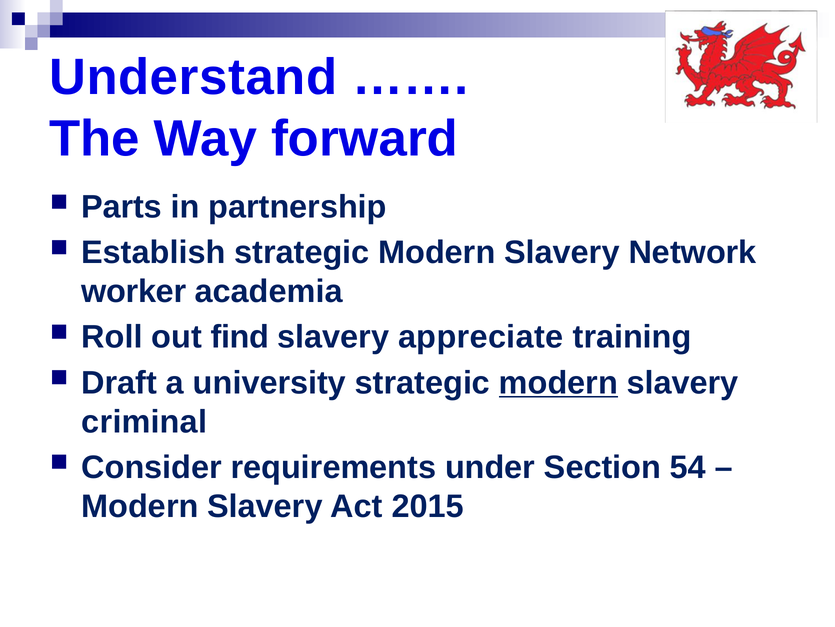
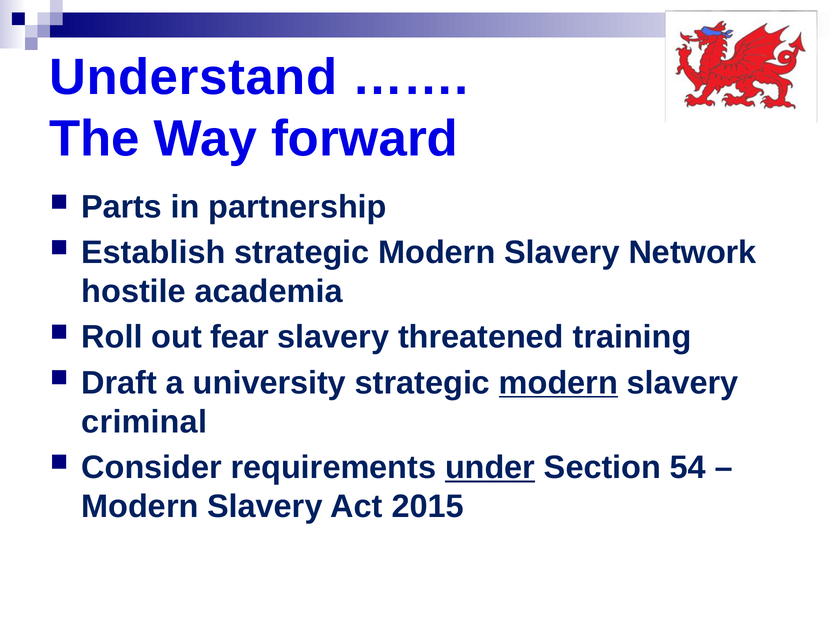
worker: worker -> hostile
find: find -> fear
appreciate: appreciate -> threatened
under underline: none -> present
